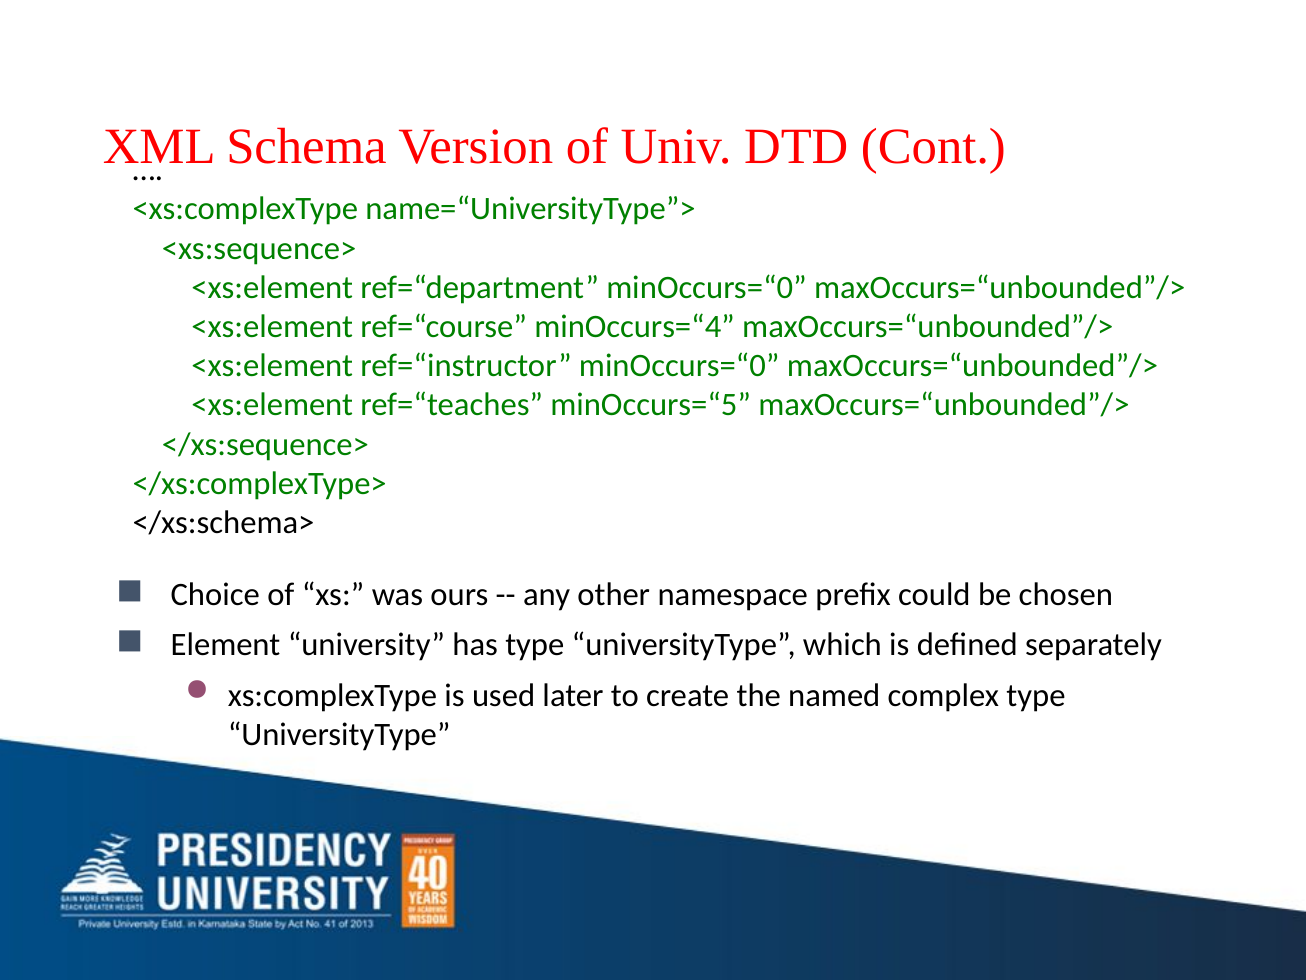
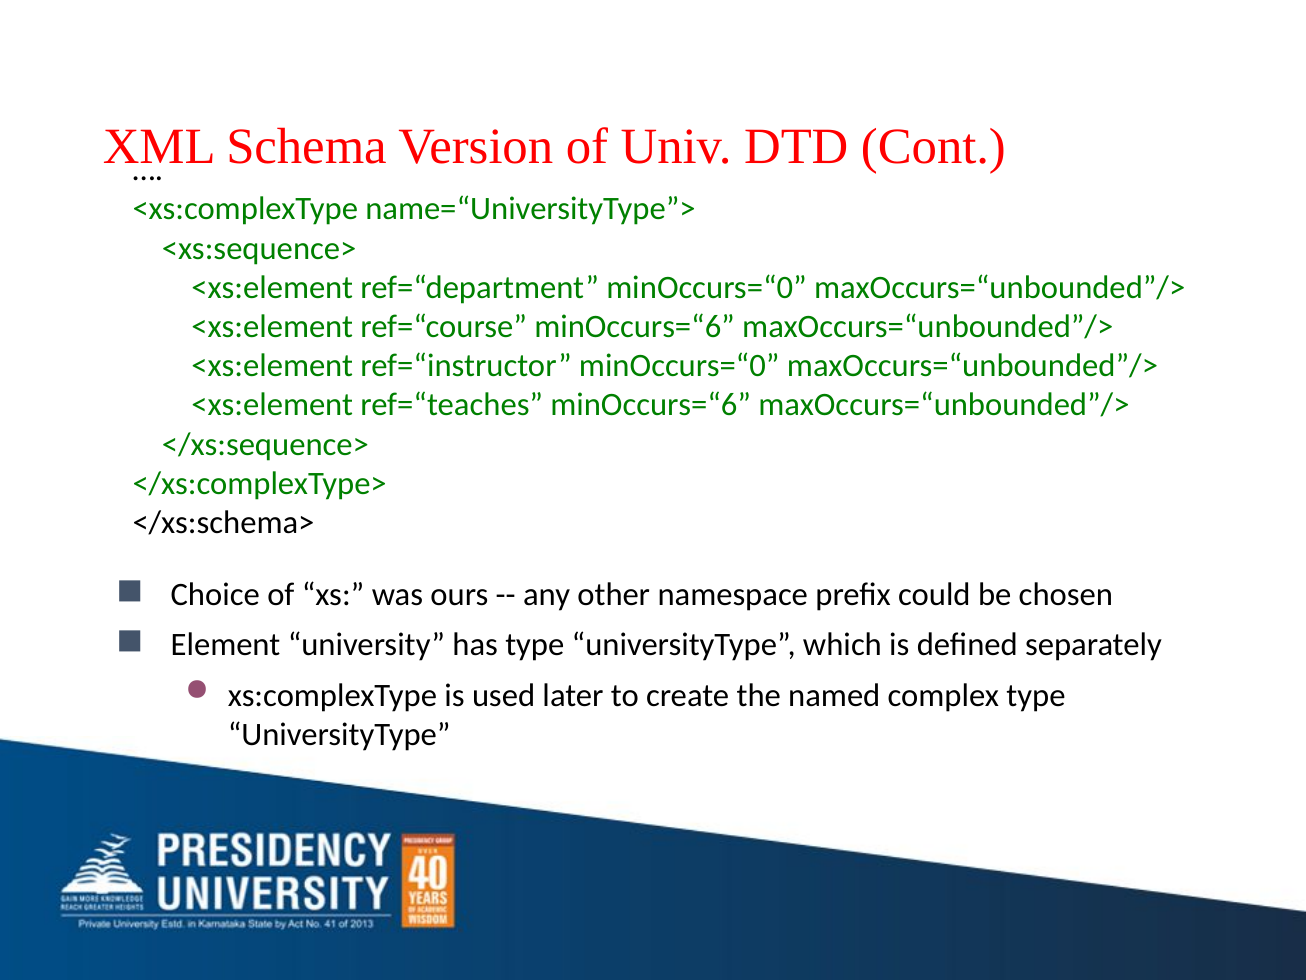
ref=“course minOccurs=“4: minOccurs=“4 -> minOccurs=“6
ref=“teaches minOccurs=“5: minOccurs=“5 -> minOccurs=“6
